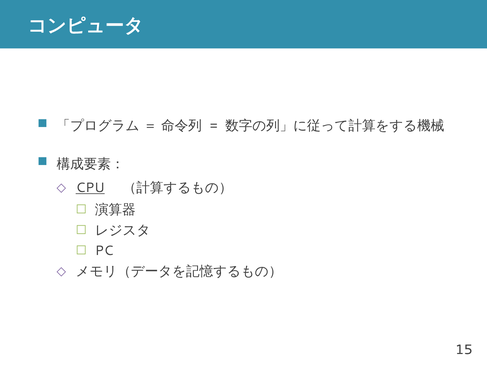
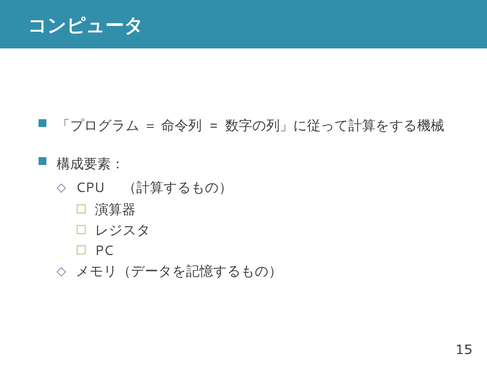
CPU underline: present -> none
